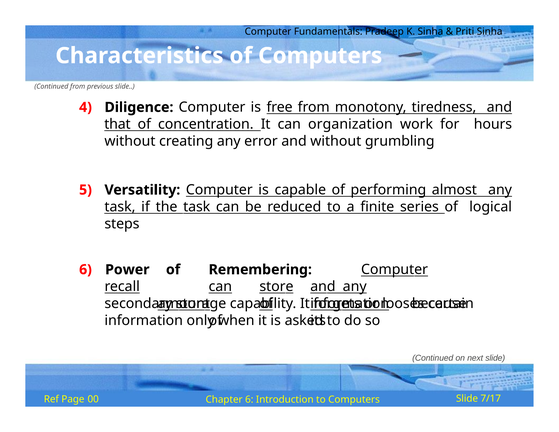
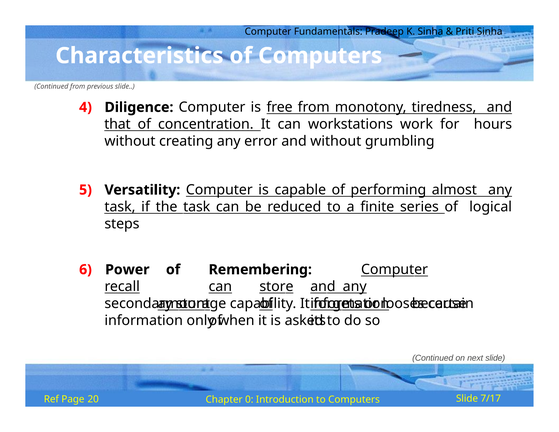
organization: organization -> workstations
00: 00 -> 20
Chapter 6: 6 -> 0
